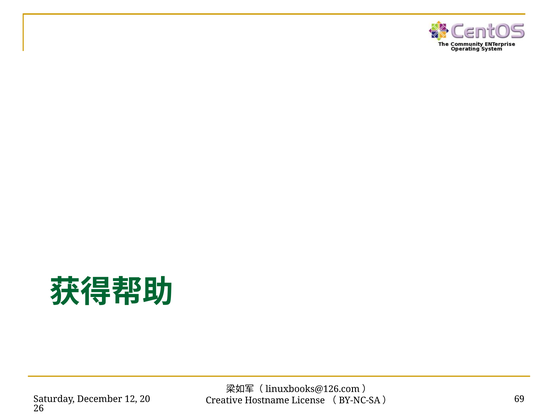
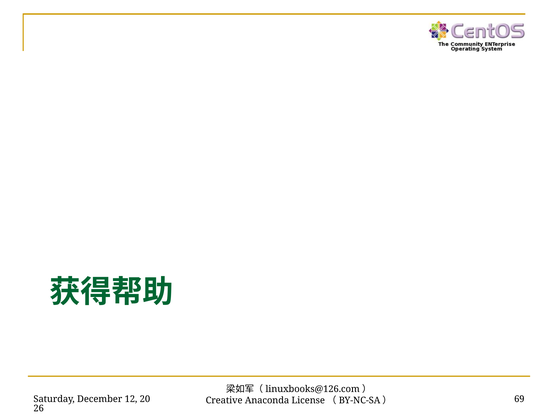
Hostname: Hostname -> Anaconda
